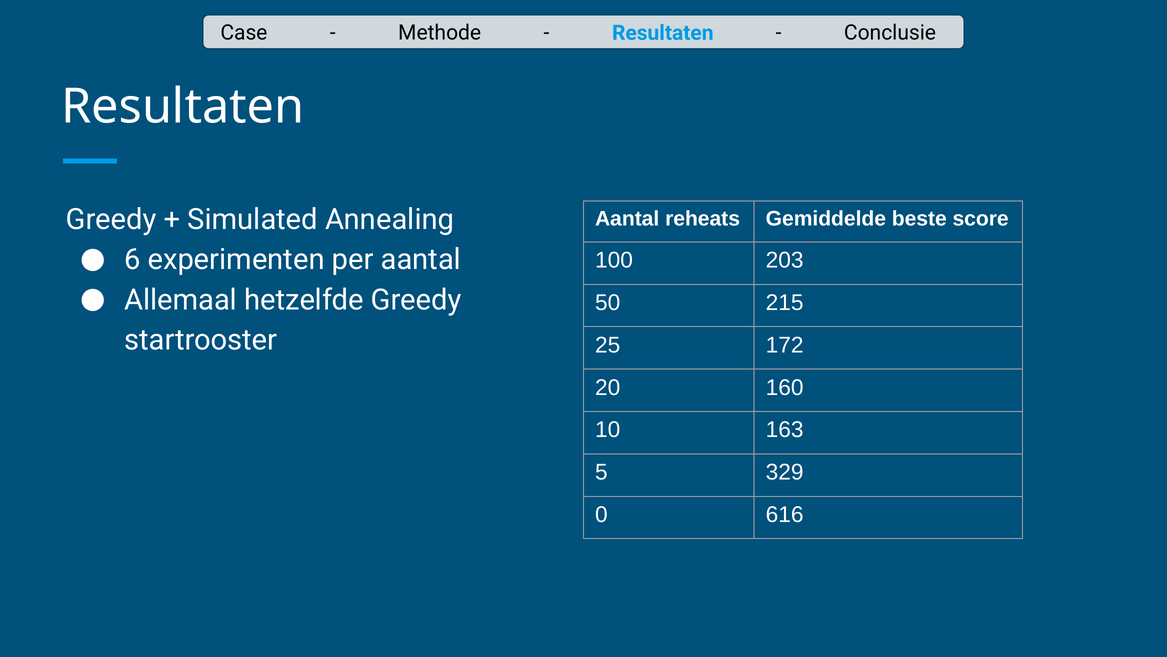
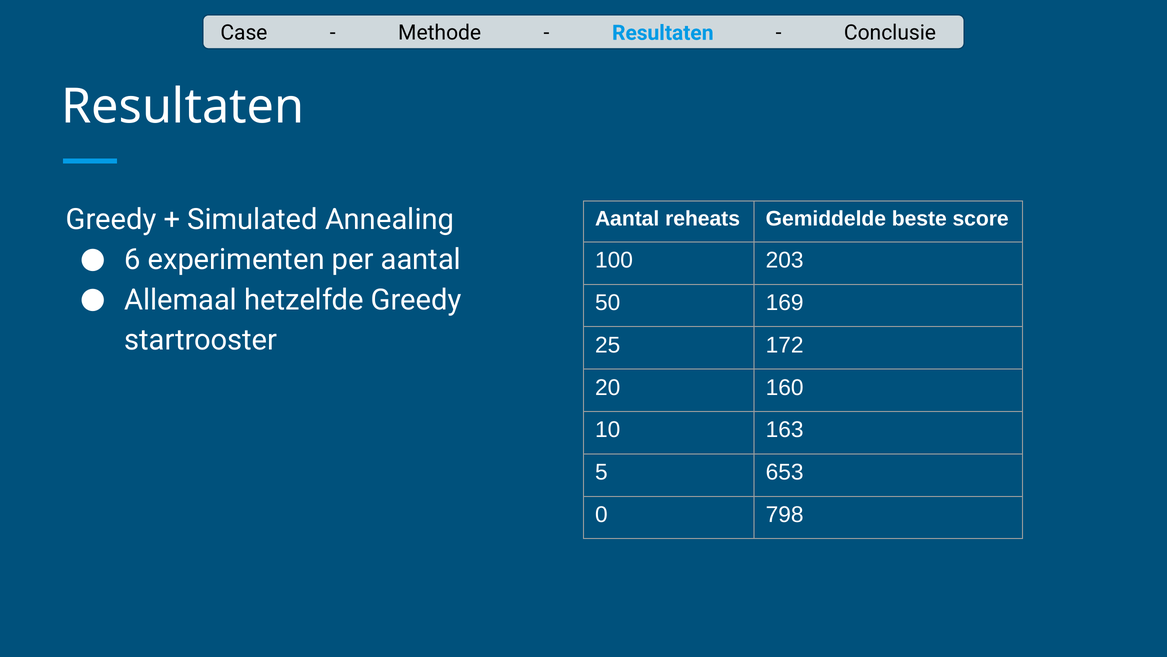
215: 215 -> 169
329: 329 -> 653
616: 616 -> 798
